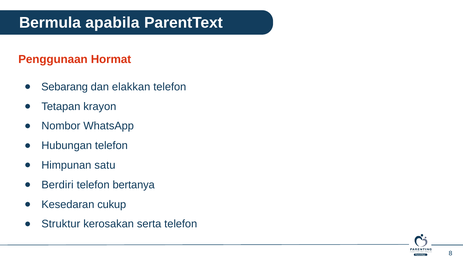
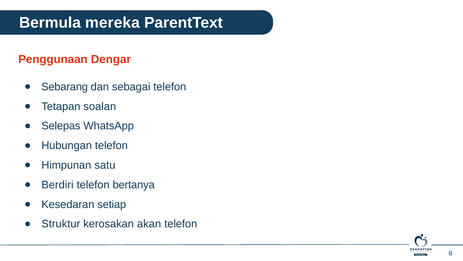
apabila: apabila -> mereka
Hormat: Hormat -> Dengar
elakkan: elakkan -> sebagai
krayon: krayon -> soalan
Nombor: Nombor -> Selepas
cukup: cukup -> setiap
serta: serta -> akan
